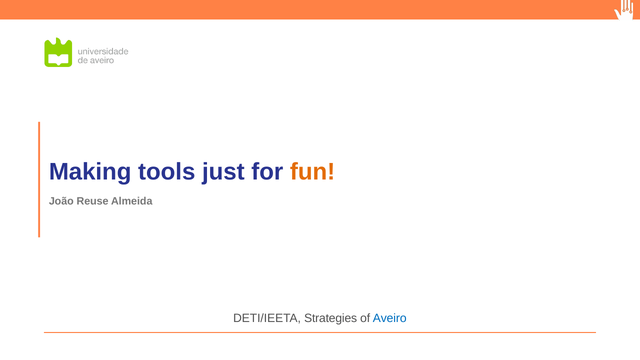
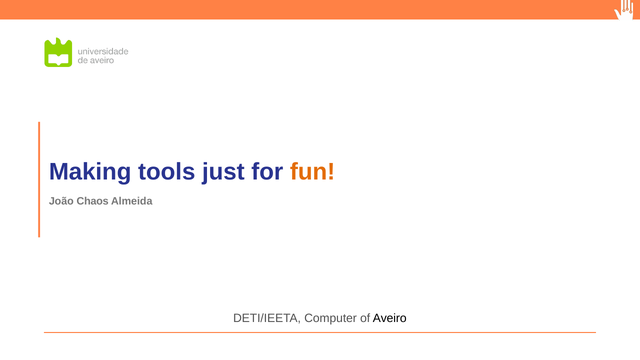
Reuse: Reuse -> Chaos
Strategies: Strategies -> Computer
Aveiro colour: blue -> black
